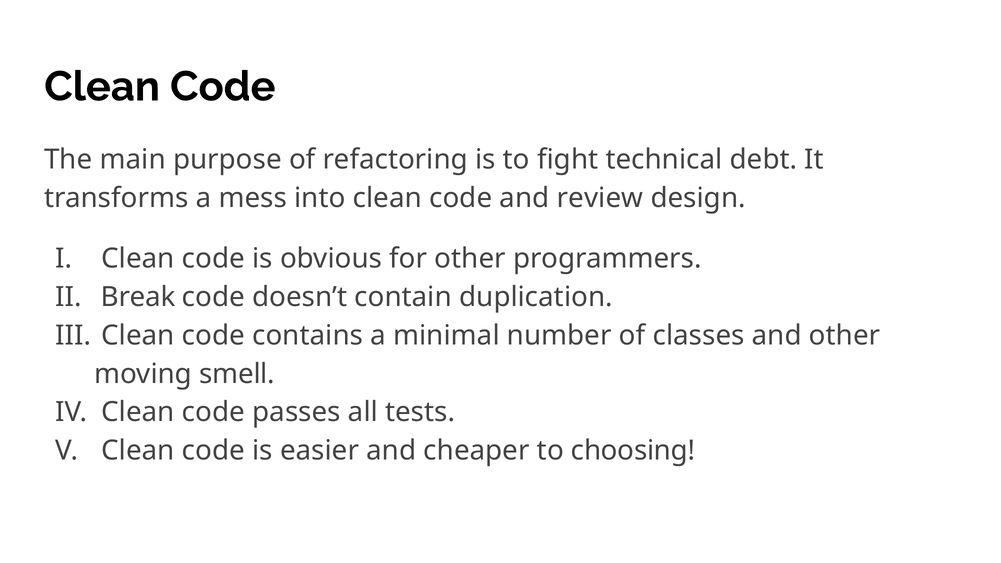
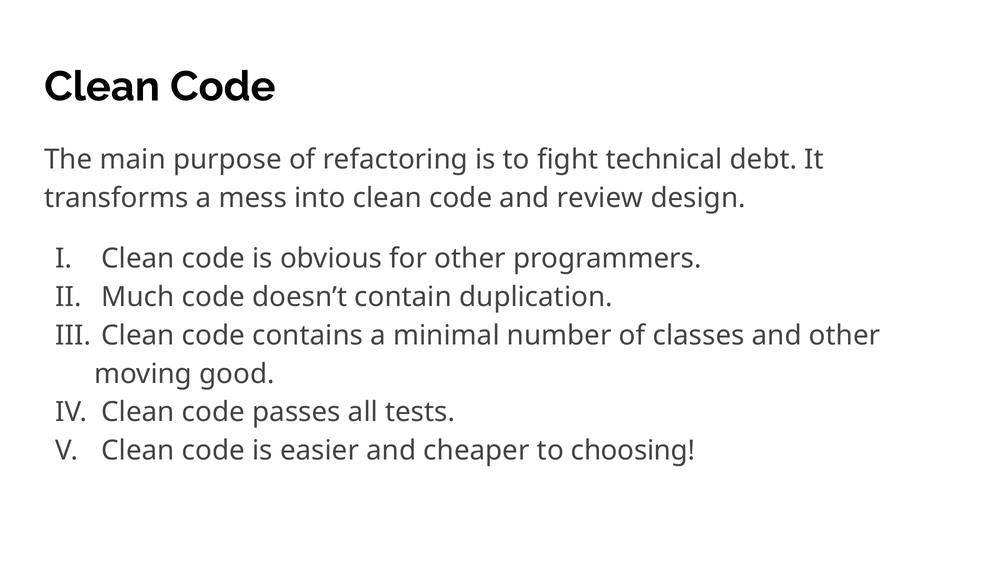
Break: Break -> Much
smell: smell -> good
